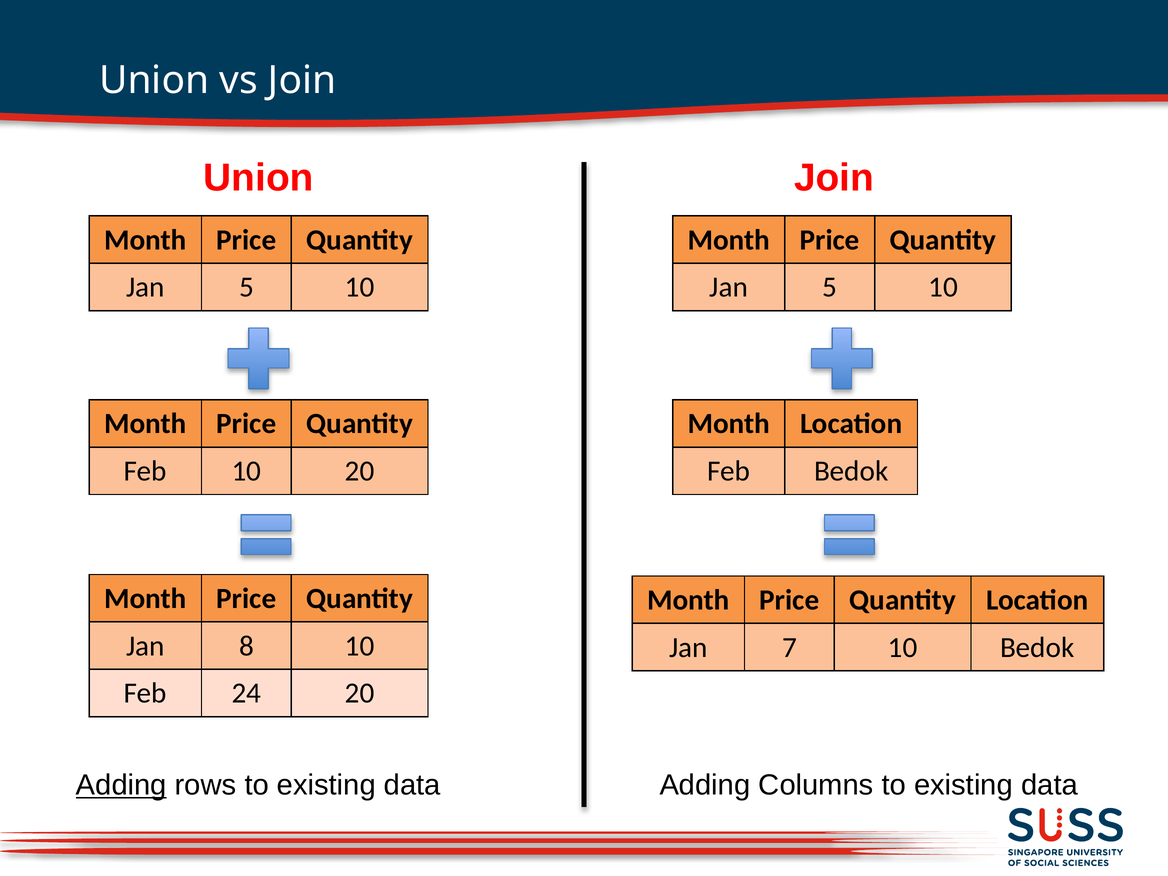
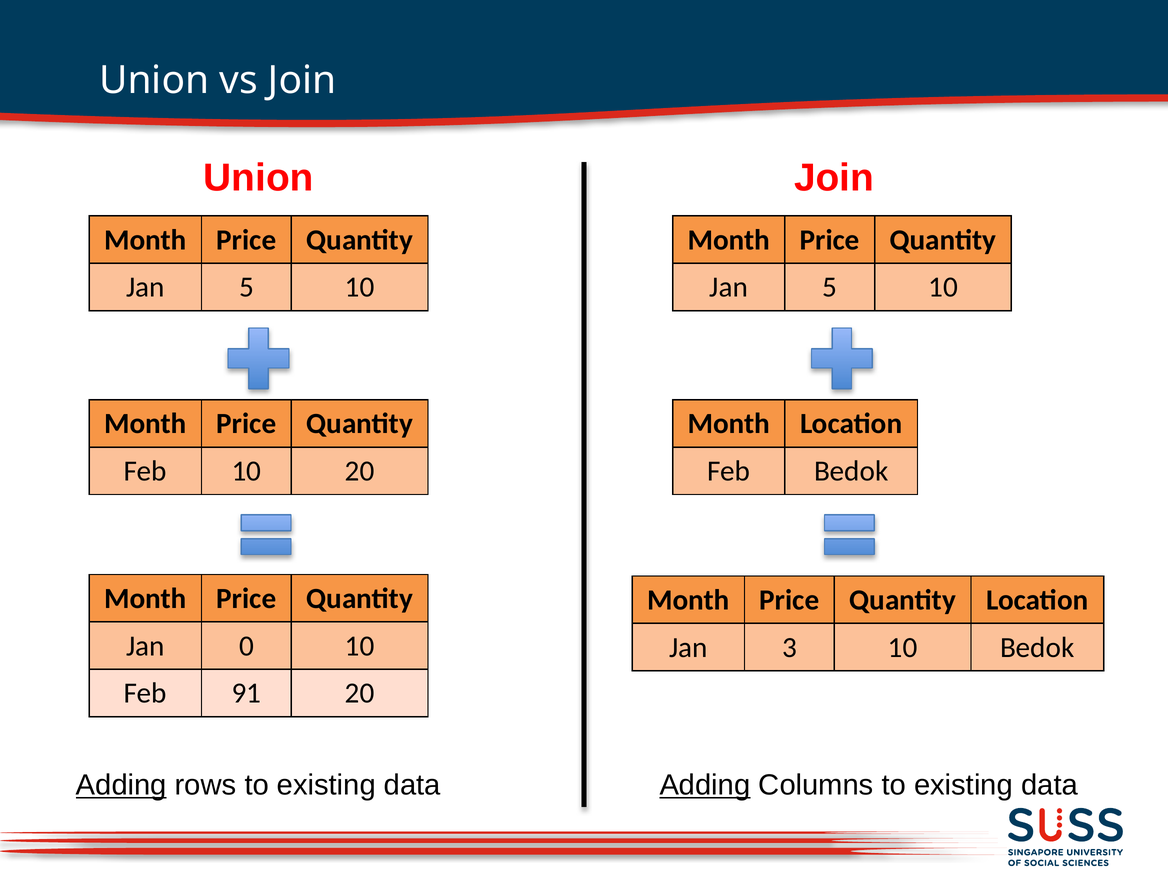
8: 8 -> 0
7: 7 -> 3
24: 24 -> 91
Adding at (705, 785) underline: none -> present
